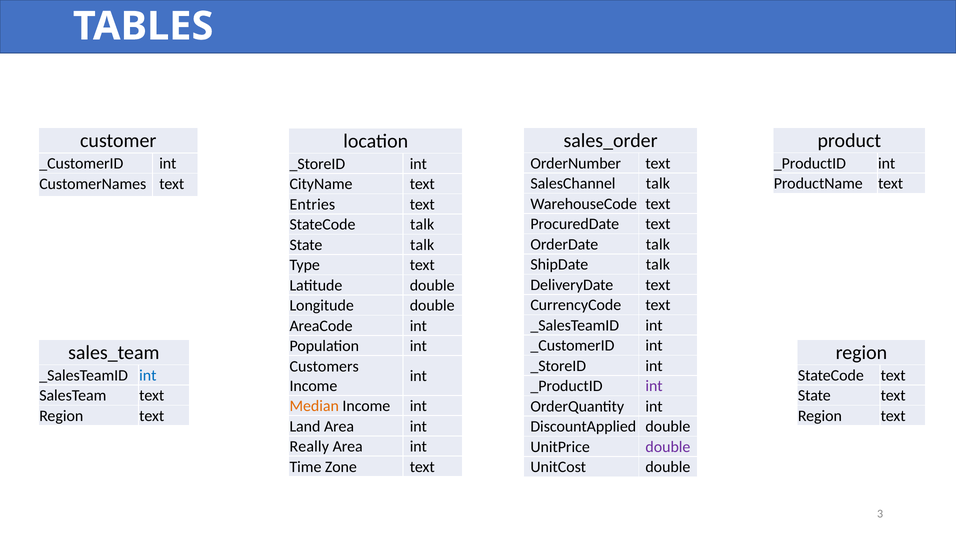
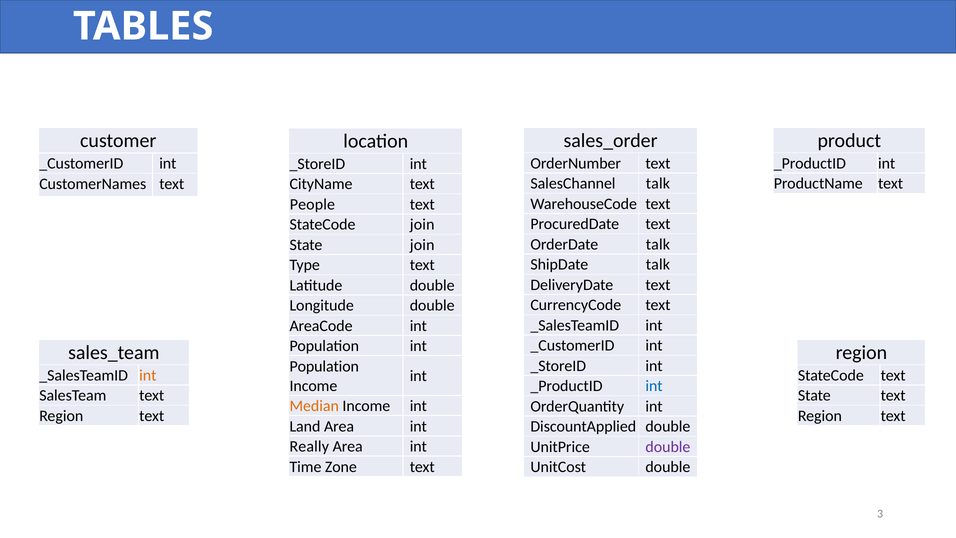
Entries: Entries -> People
StateCode talk: talk -> join
State talk: talk -> join
Customers at (324, 366): Customers -> Population
int at (148, 375) colour: blue -> orange
int at (654, 386) colour: purple -> blue
